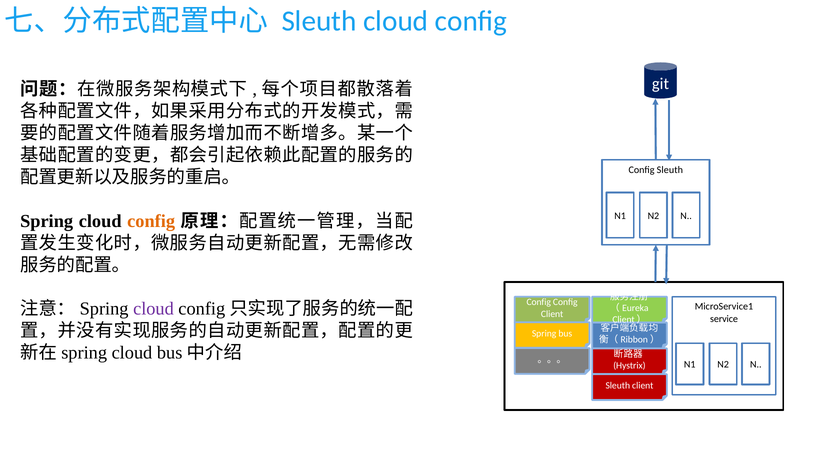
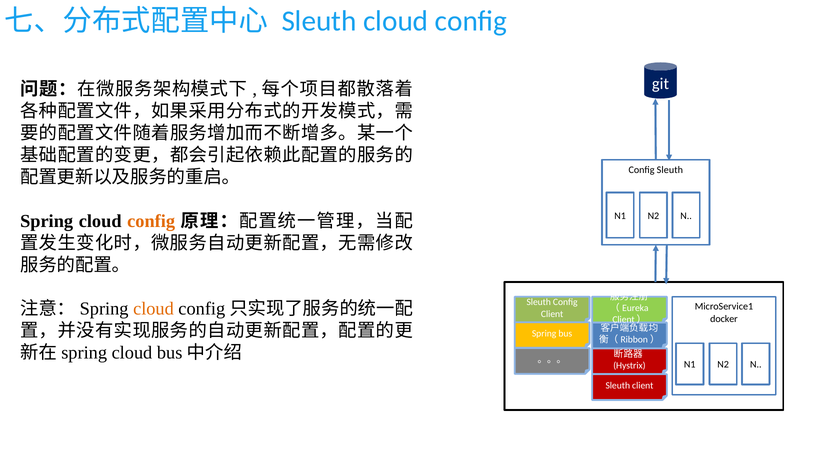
Config at (539, 302): Config -> Sleuth
cloud at (153, 309) colour: purple -> orange
service: service -> docker
